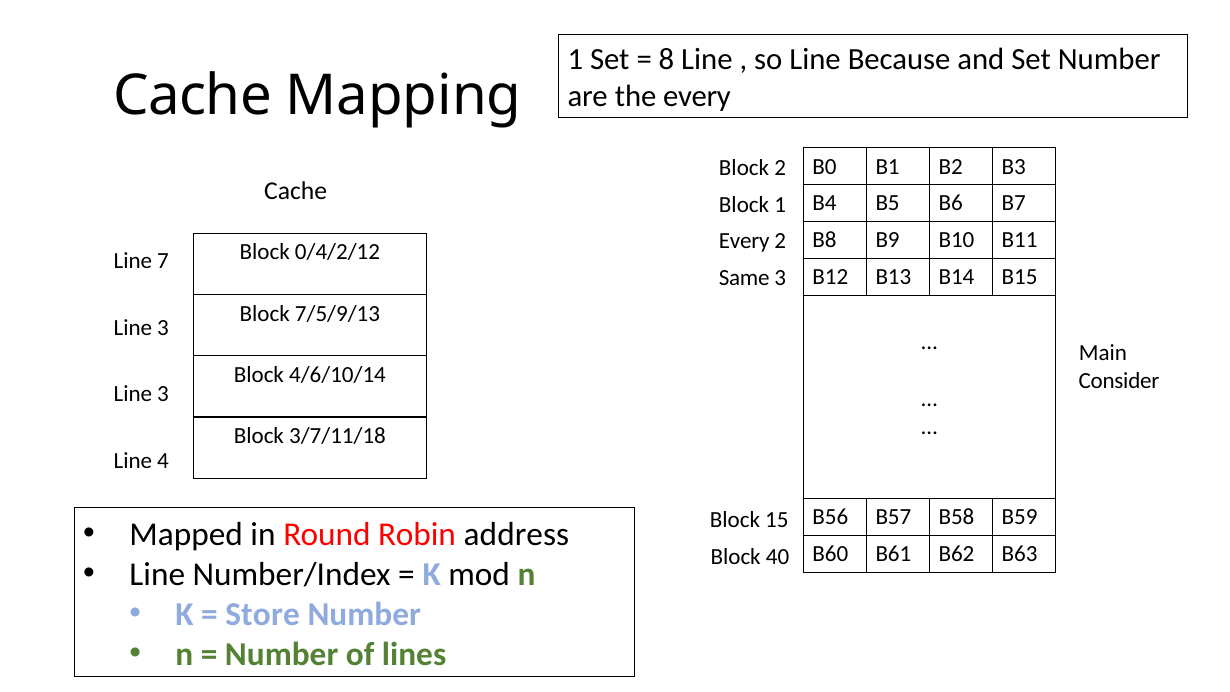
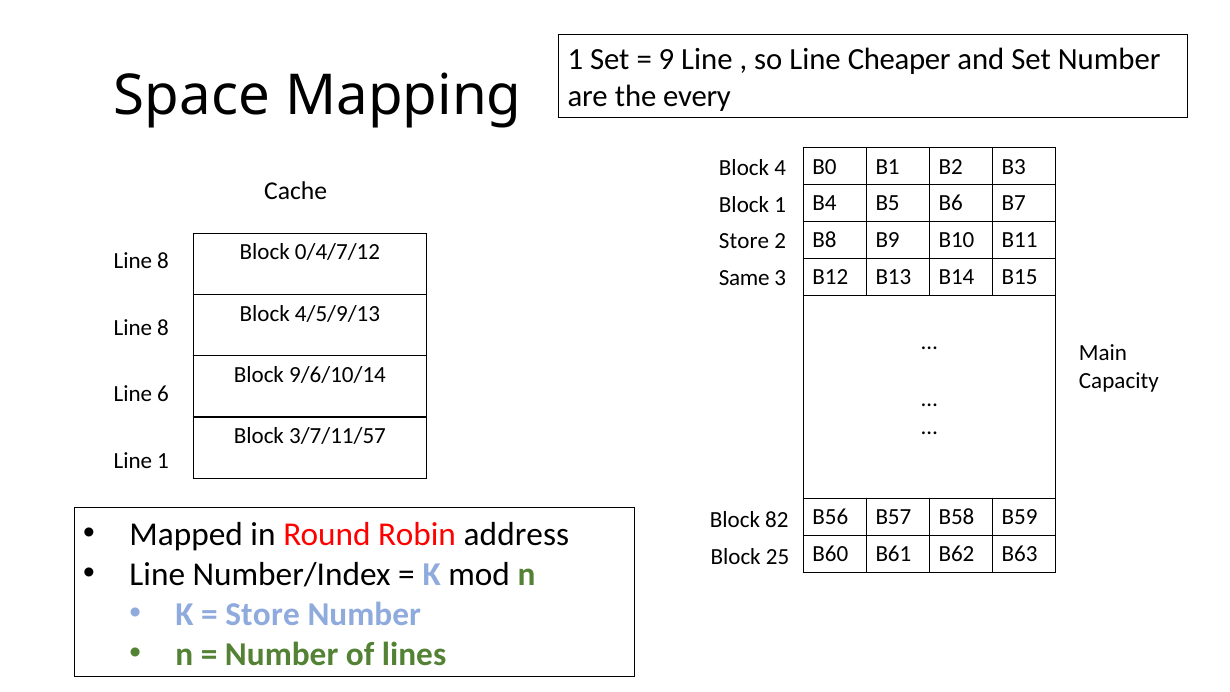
8: 8 -> 9
Because: Because -> Cheaper
Cache at (192, 95): Cache -> Space
Block 2: 2 -> 4
Every at (744, 241): Every -> Store
0/4/2/12: 0/4/2/12 -> 0/4/7/12
7 at (163, 261): 7 -> 8
7/5/9/13: 7/5/9/13 -> 4/5/9/13
3 at (163, 328): 3 -> 8
4/6/10/14: 4/6/10/14 -> 9/6/10/14
Consider: Consider -> Capacity
3 at (163, 394): 3 -> 6
3/7/11/18: 3/7/11/18 -> 3/7/11/57
Line 4: 4 -> 1
15: 15 -> 82
40: 40 -> 25
